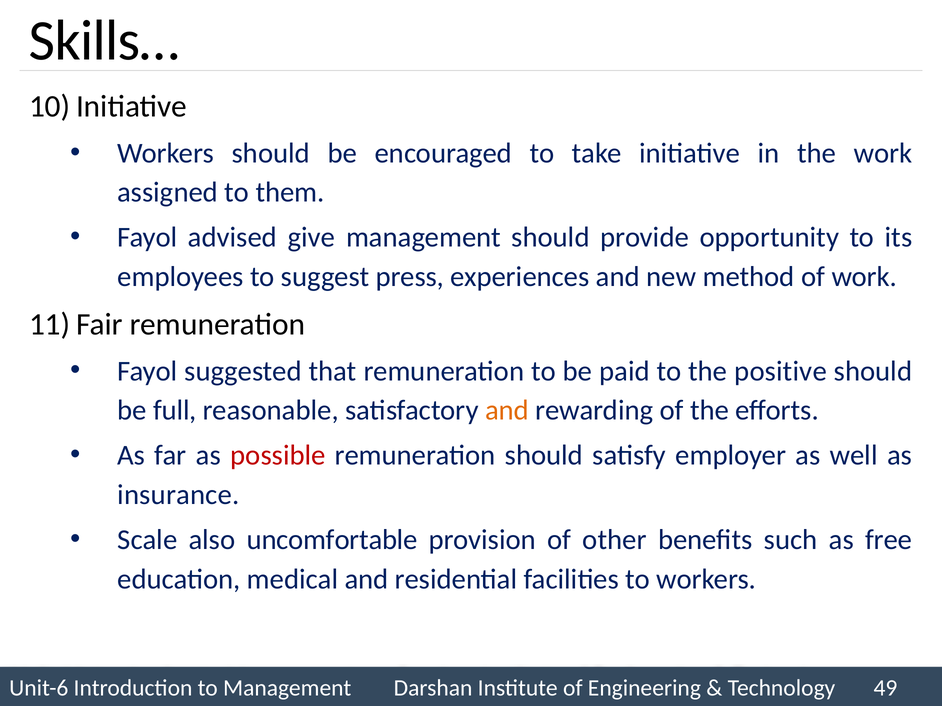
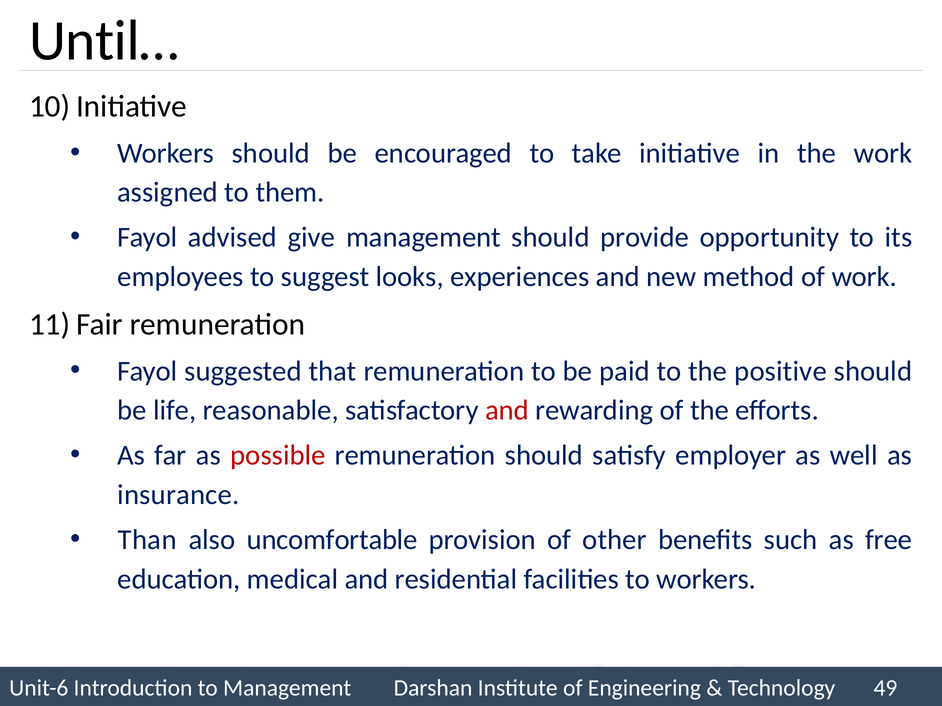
Skills…: Skills… -> Until…
press: press -> looks
full: full -> life
and at (507, 411) colour: orange -> red
Scale: Scale -> Than
